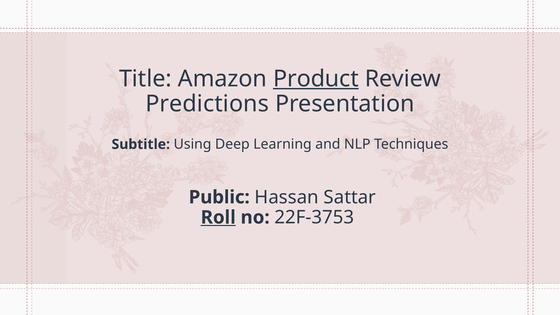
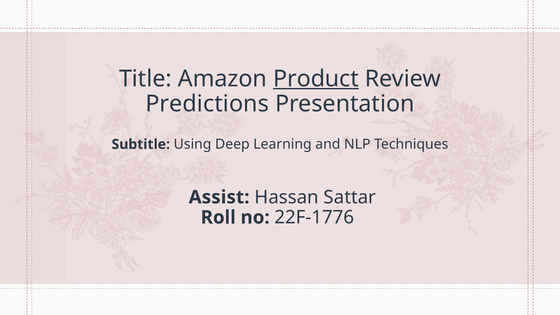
Public: Public -> Assist
Roll underline: present -> none
22F-3753: 22F-3753 -> 22F-1776
